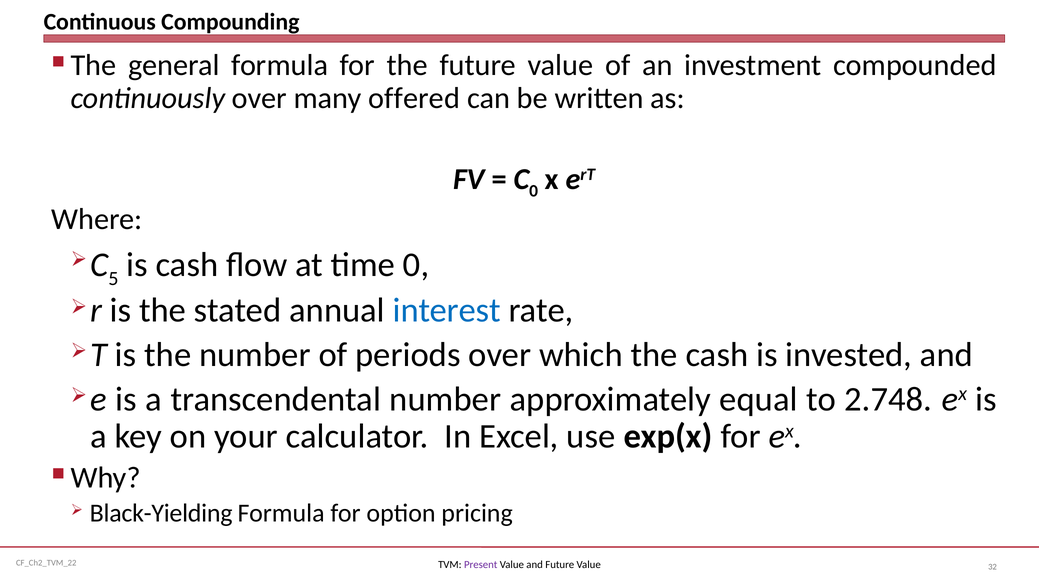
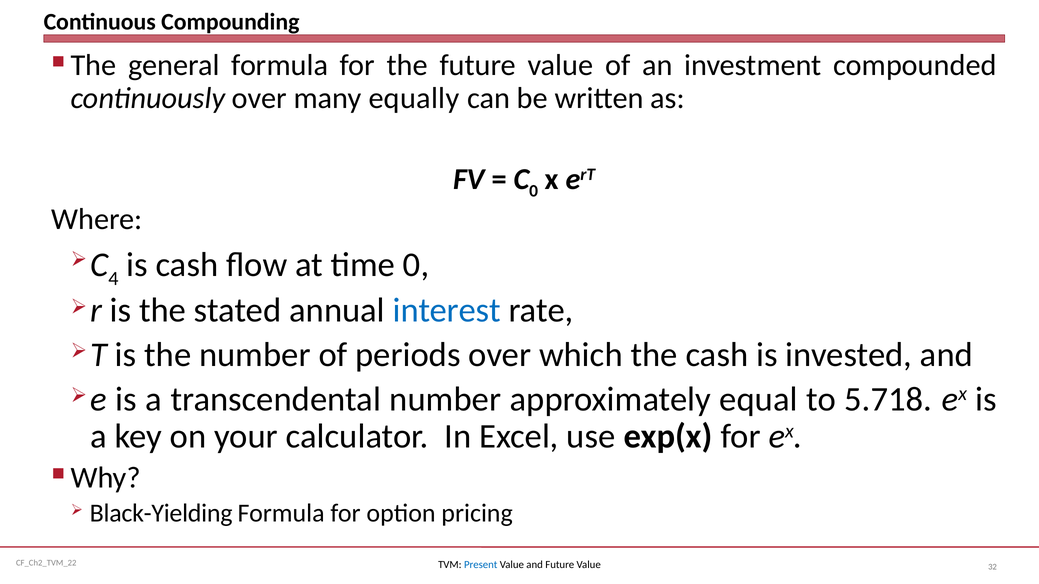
offered: offered -> equally
5: 5 -> 4
2.748: 2.748 -> 5.718
Present colour: purple -> blue
